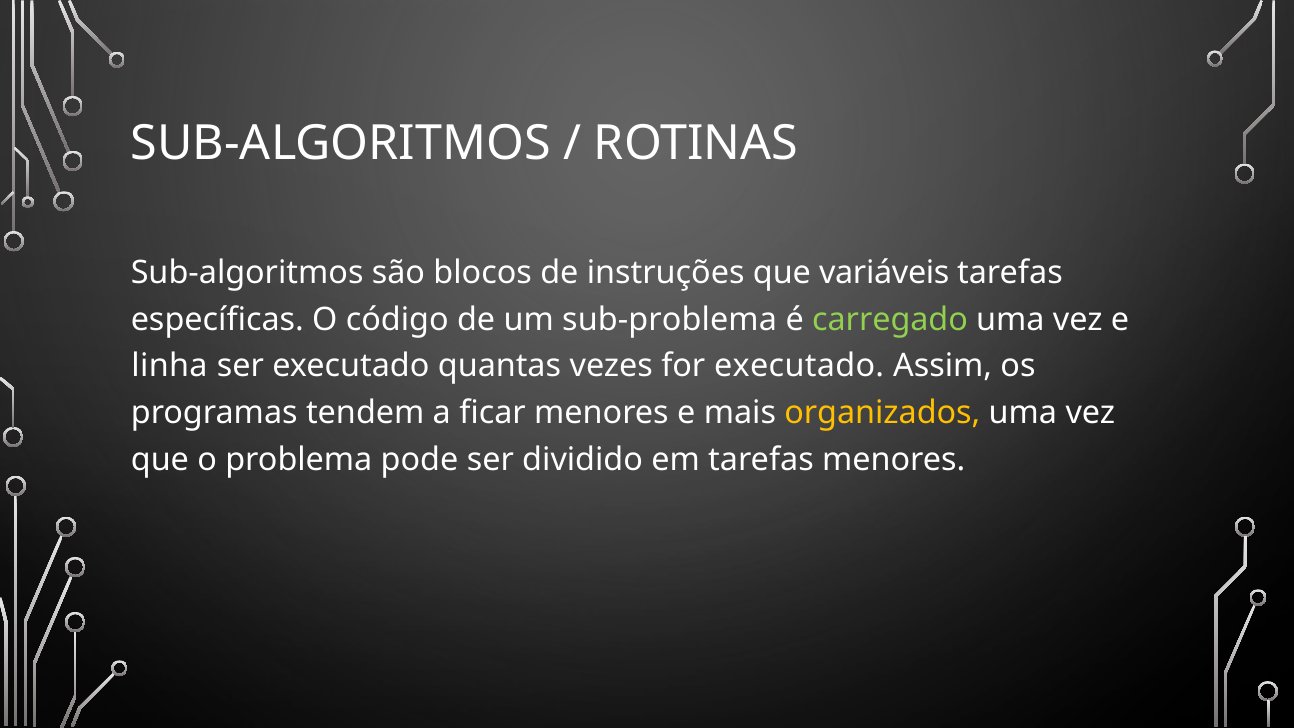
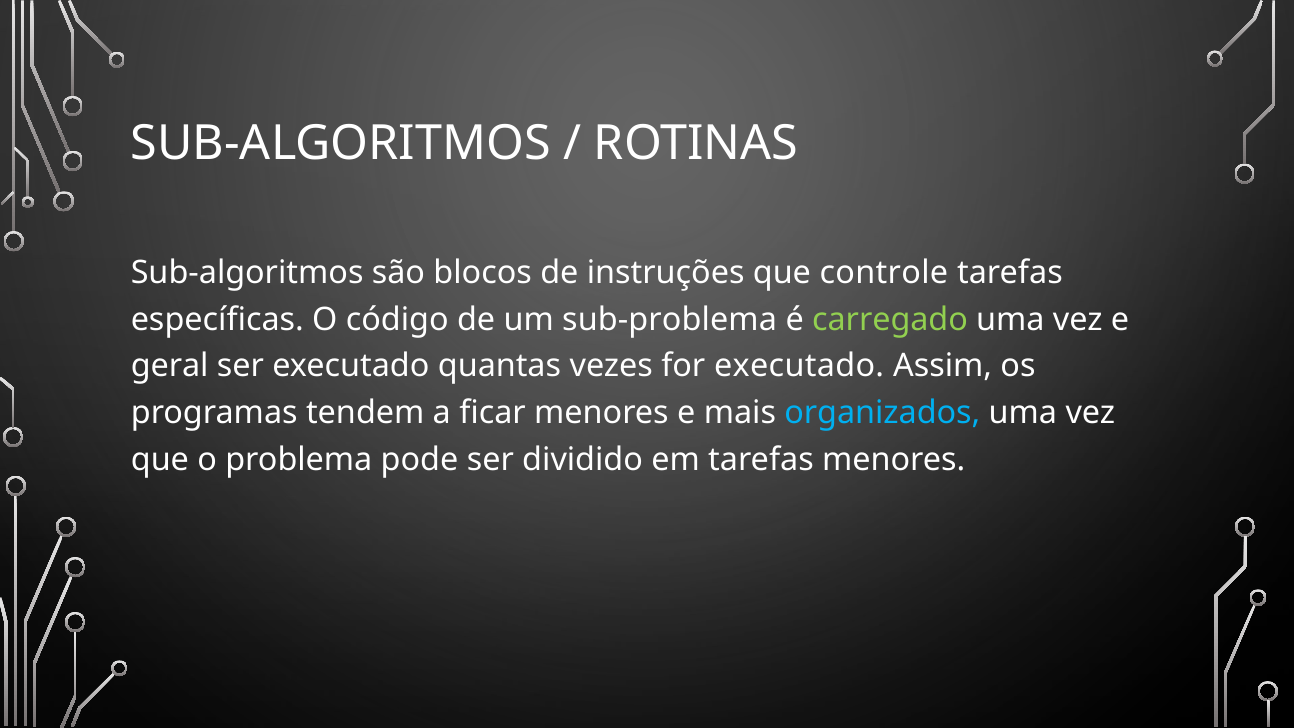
variáveis: variáveis -> controle
linha: linha -> geral
organizados colour: yellow -> light blue
